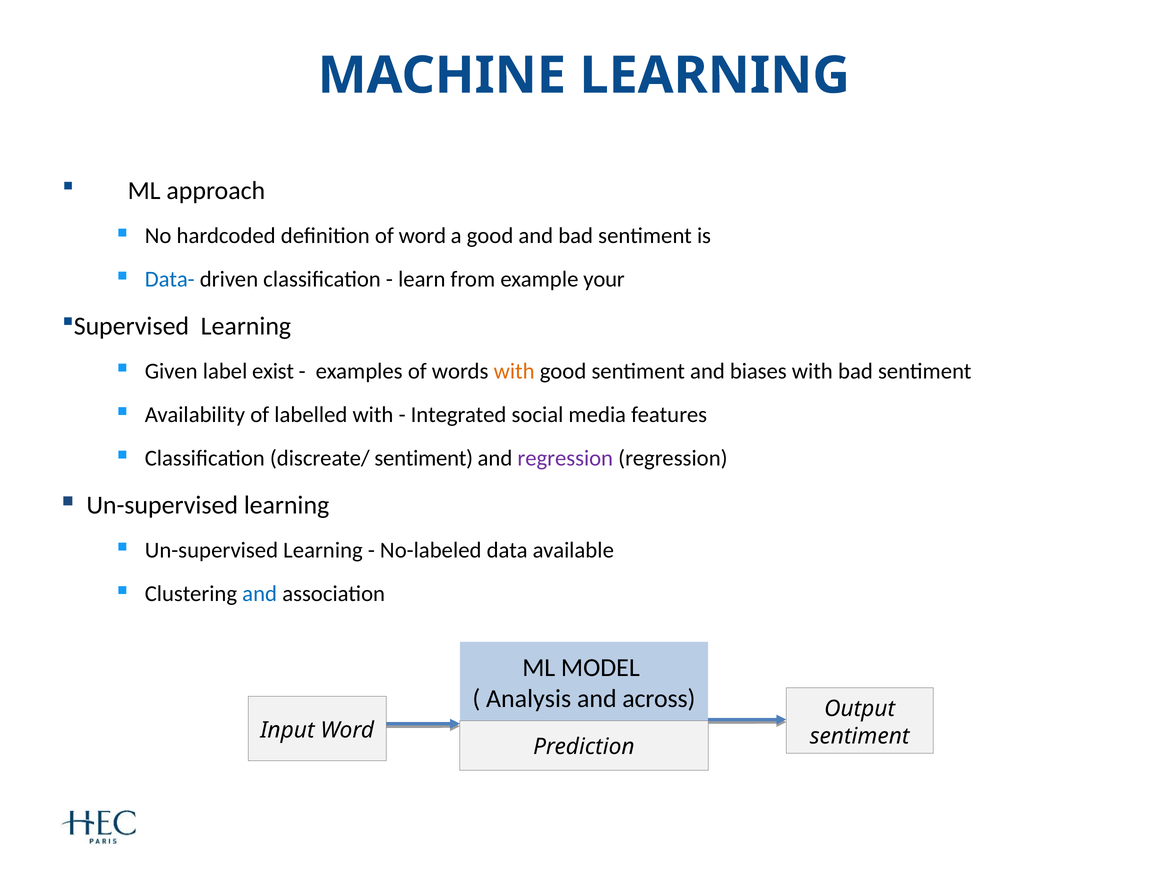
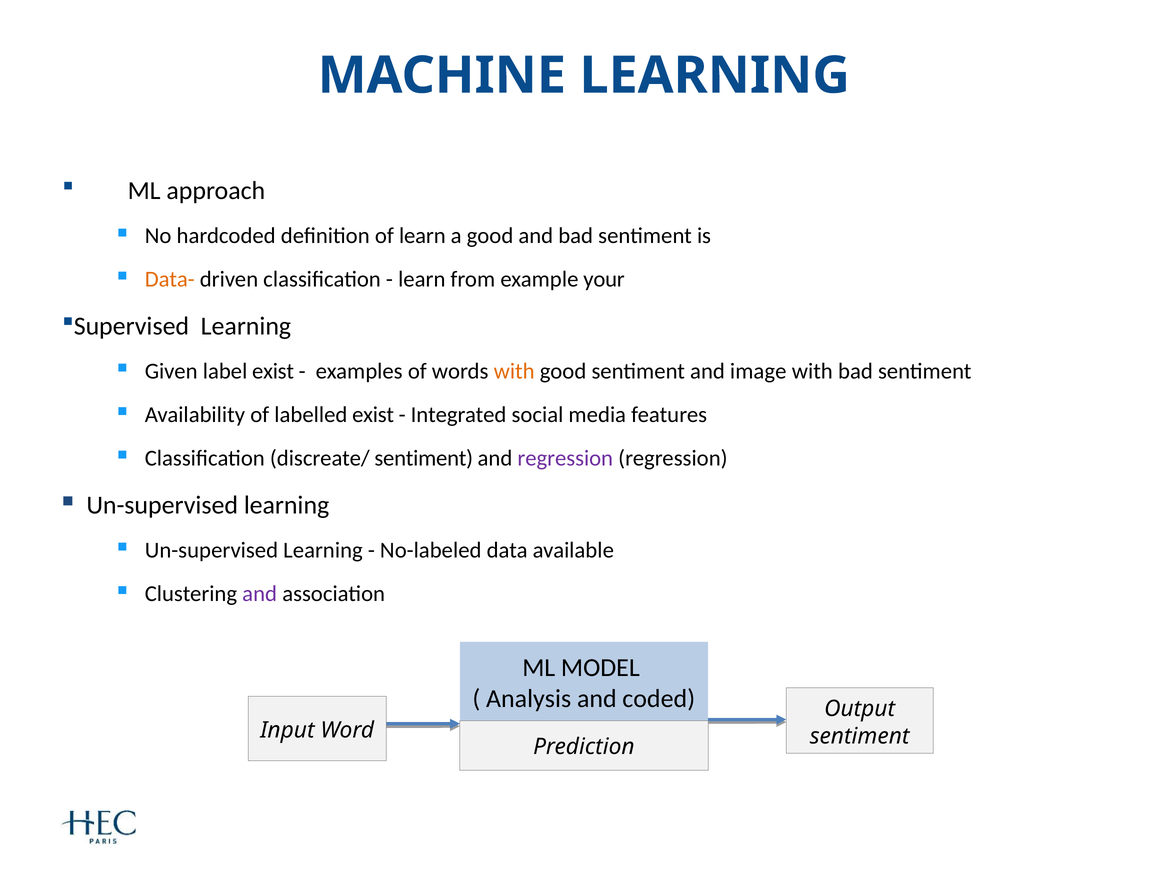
of word: word -> learn
Data- colour: blue -> orange
biases: biases -> image
labelled with: with -> exist
and at (260, 594) colour: blue -> purple
across: across -> coded
